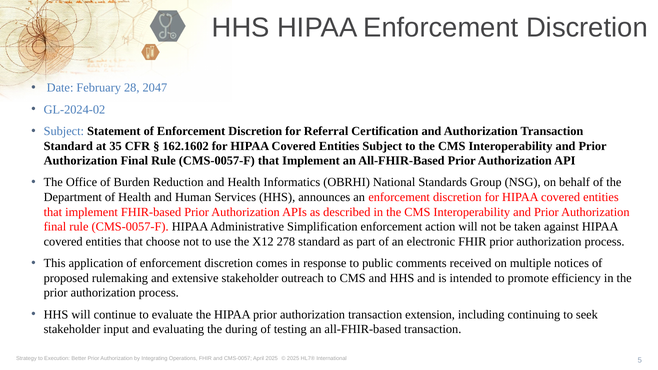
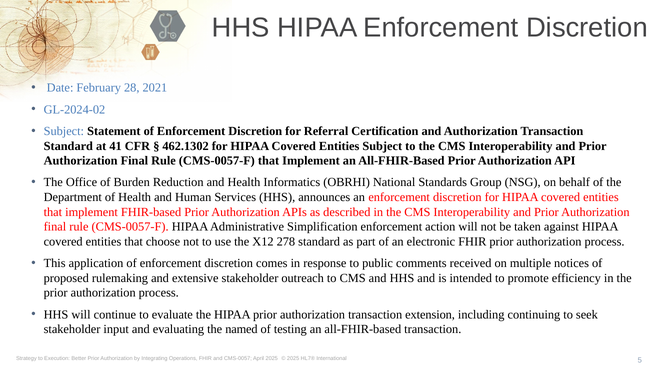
2047: 2047 -> 2021
35: 35 -> 41
162.1602: 162.1602 -> 462.1302
during: during -> named
